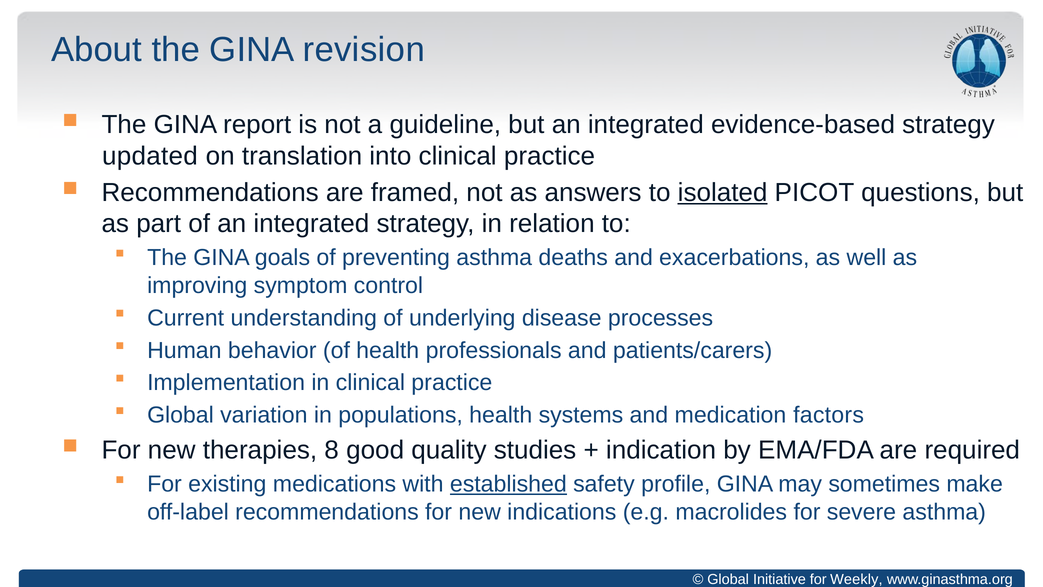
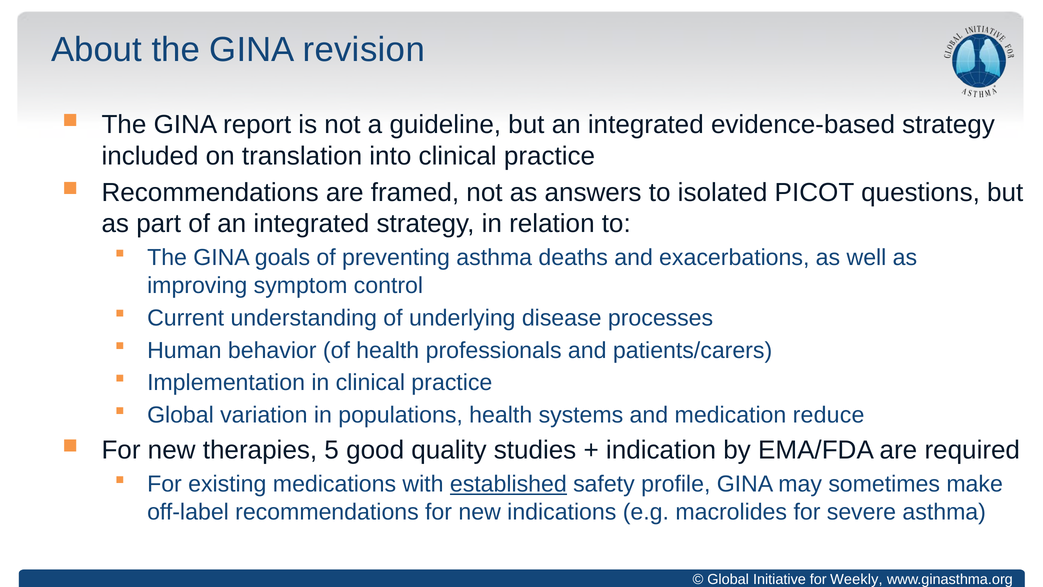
updated: updated -> included
isolated underline: present -> none
factors: factors -> reduce
8: 8 -> 5
